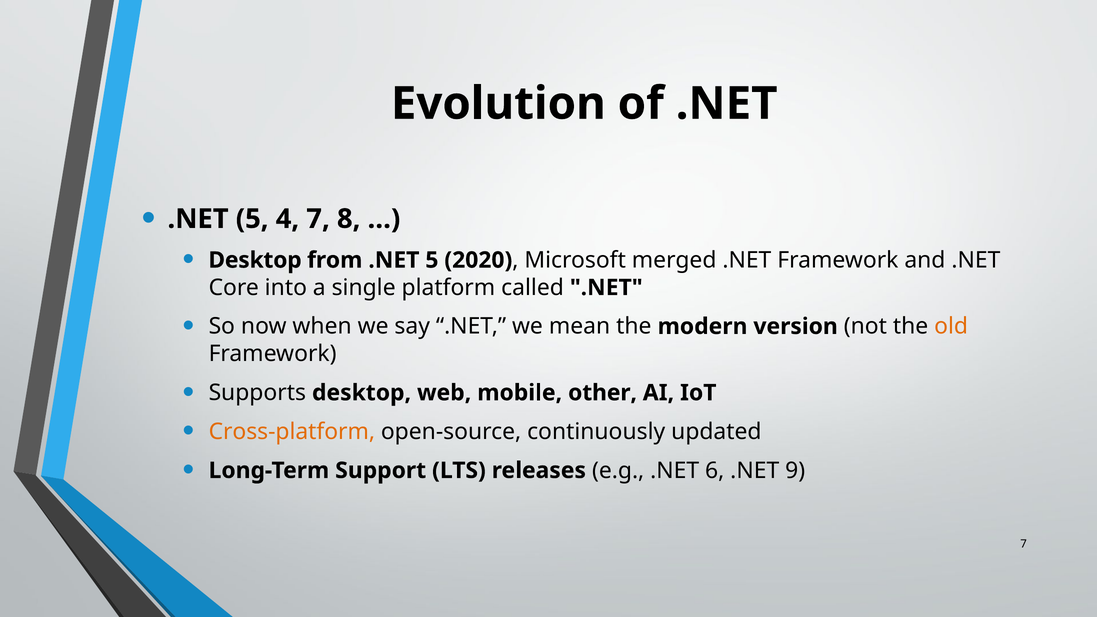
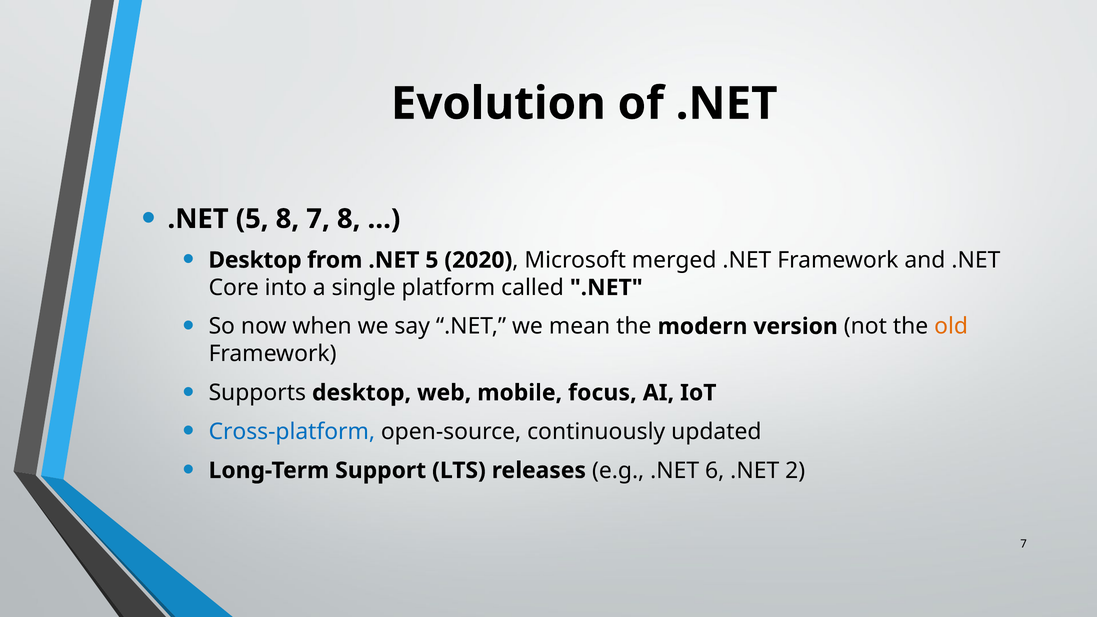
5 4: 4 -> 8
other: other -> focus
Cross-platform colour: orange -> blue
9: 9 -> 2
